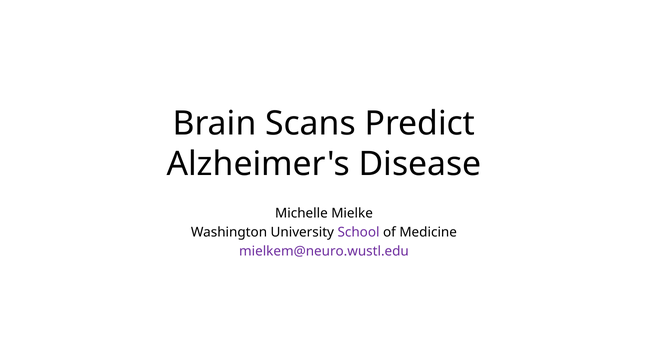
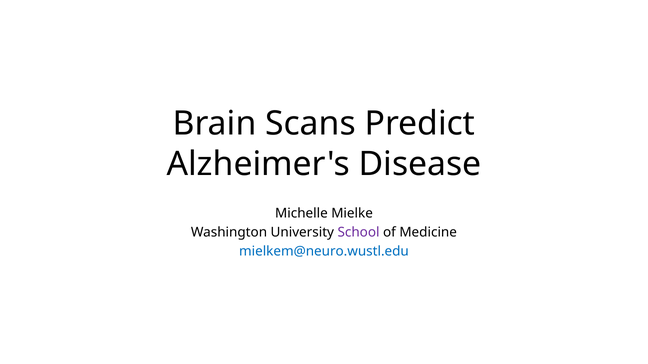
mielkem@neuro.wustl.edu colour: purple -> blue
